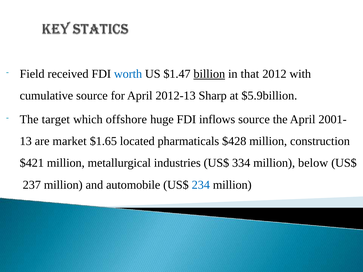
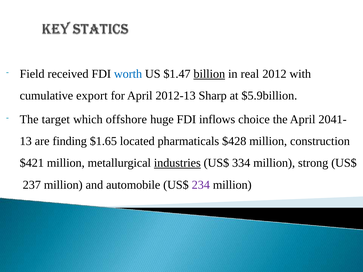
that: that -> real
cumulative source: source -> export
inflows source: source -> choice
2001-: 2001- -> 2041-
market: market -> finding
industries underline: none -> present
below: below -> strong
234 colour: blue -> purple
